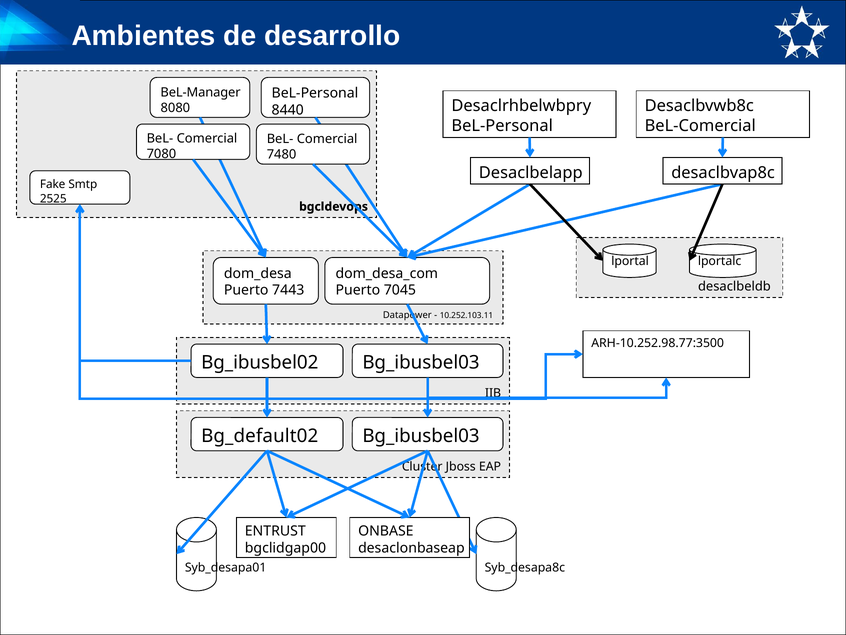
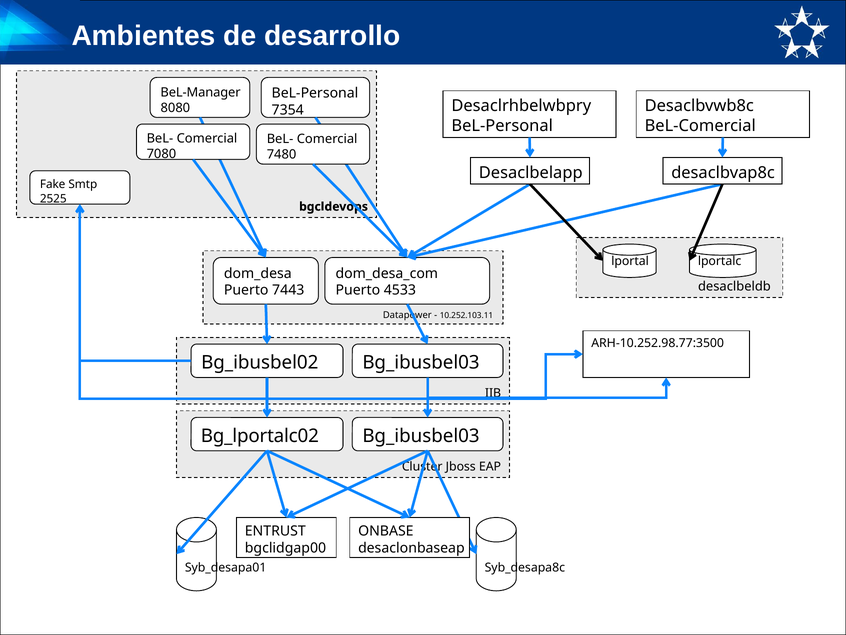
8440: 8440 -> 7354
7045: 7045 -> 4533
Bg_default02: Bg_default02 -> Bg_lportalc02
